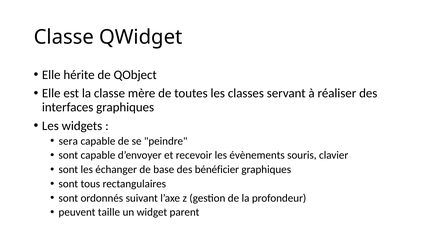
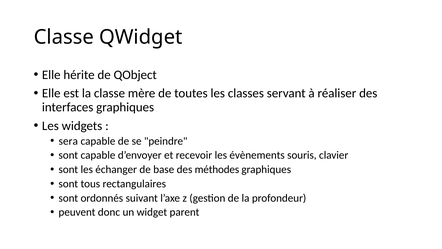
bénéficier: bénéficier -> méthodes
taille: taille -> donc
